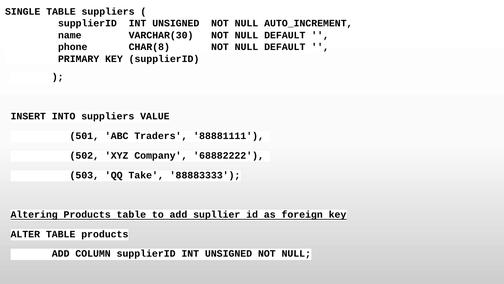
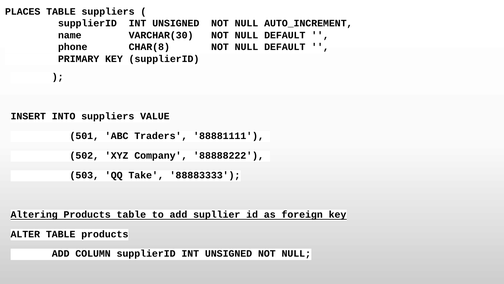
SINGLE: SINGLE -> PLACES
68882222: 68882222 -> 88888222
